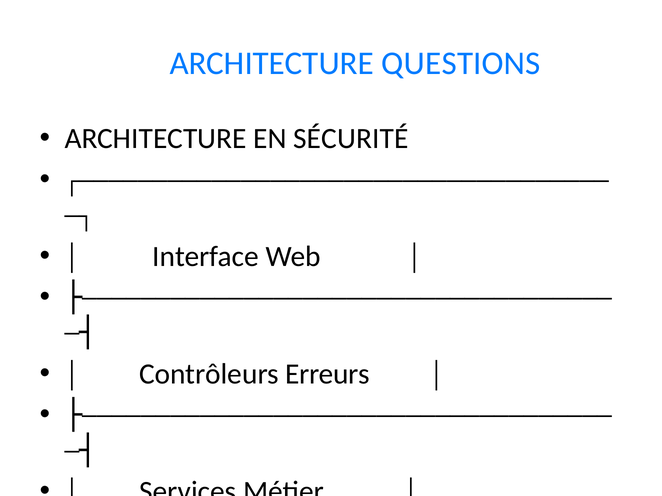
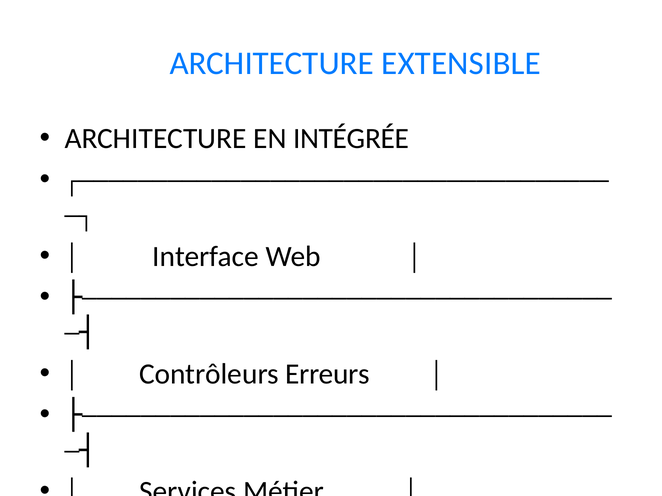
QUESTIONS: QUESTIONS -> EXTENSIBLE
SÉCURITÉ: SÉCURITÉ -> INTÉGRÉE
